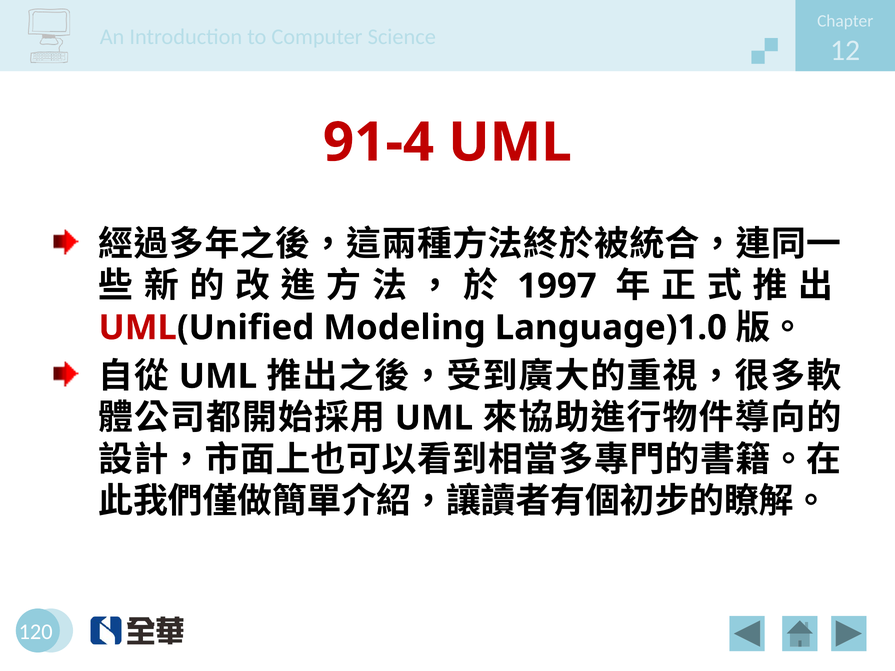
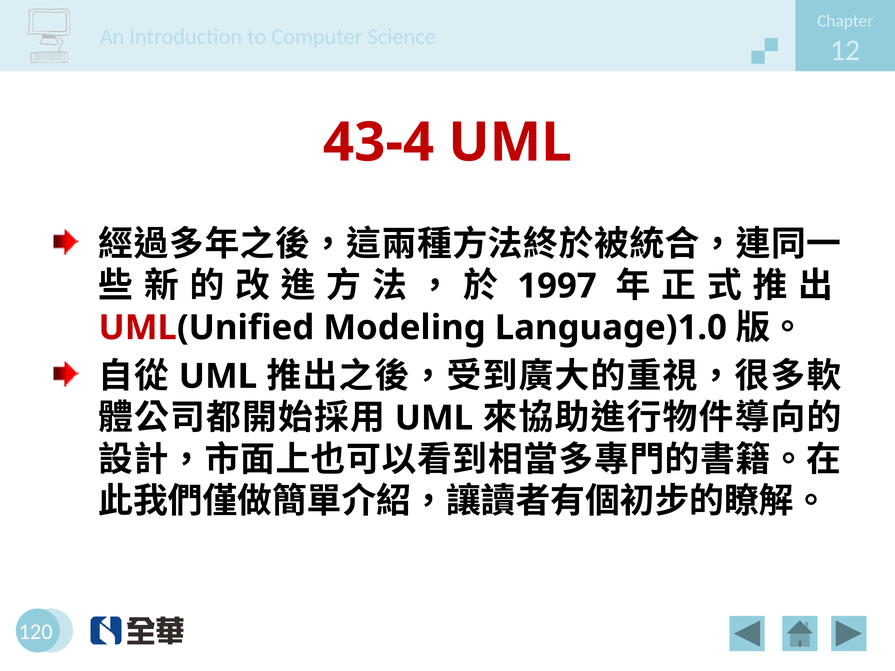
91-4: 91-4 -> 43-4
